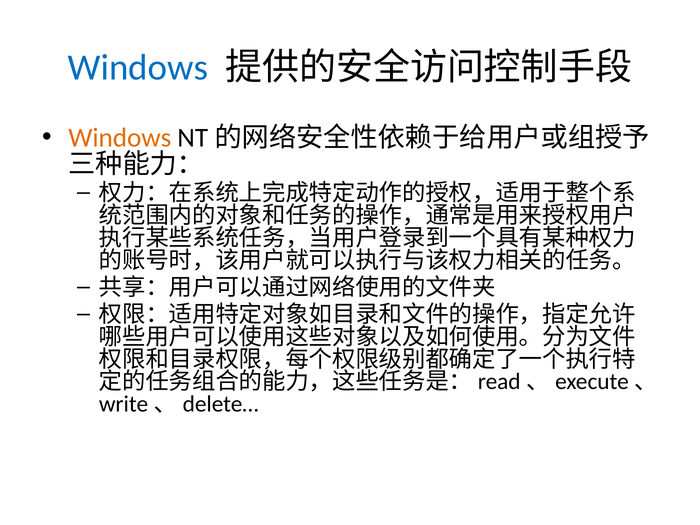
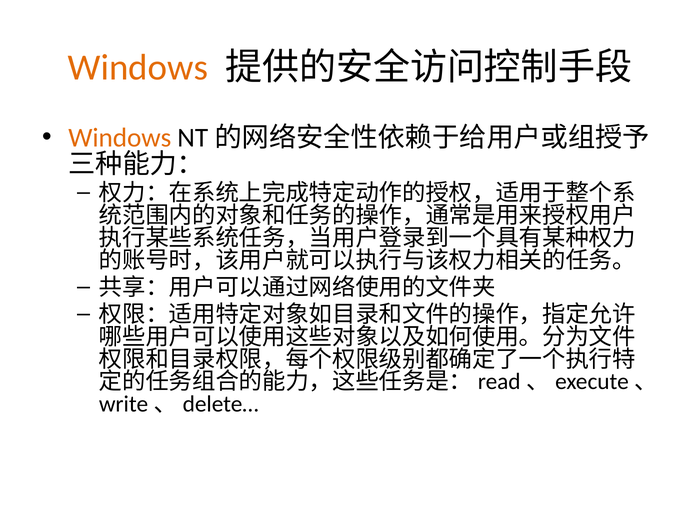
Windows at (138, 67) colour: blue -> orange
